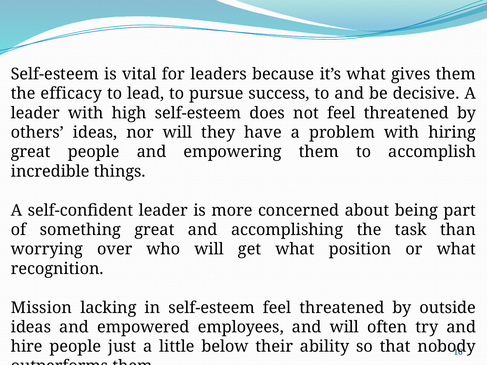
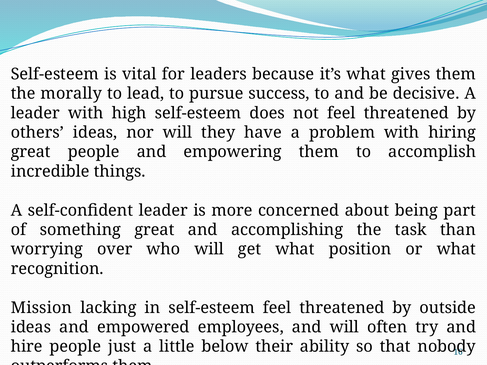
efficacy: efficacy -> morally
